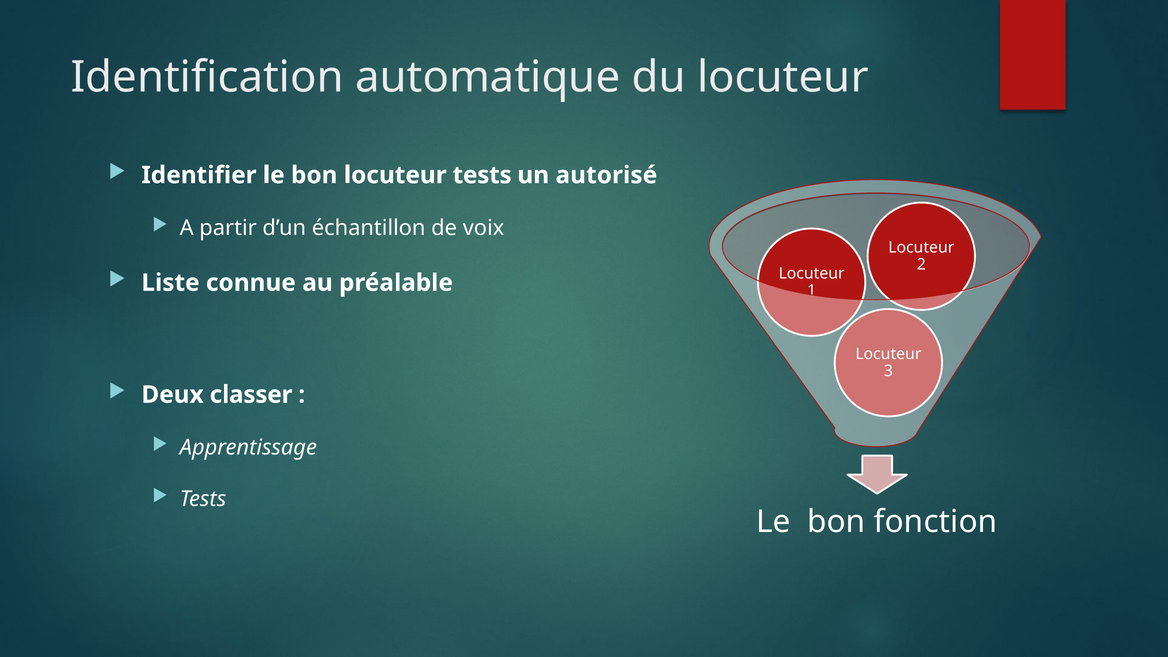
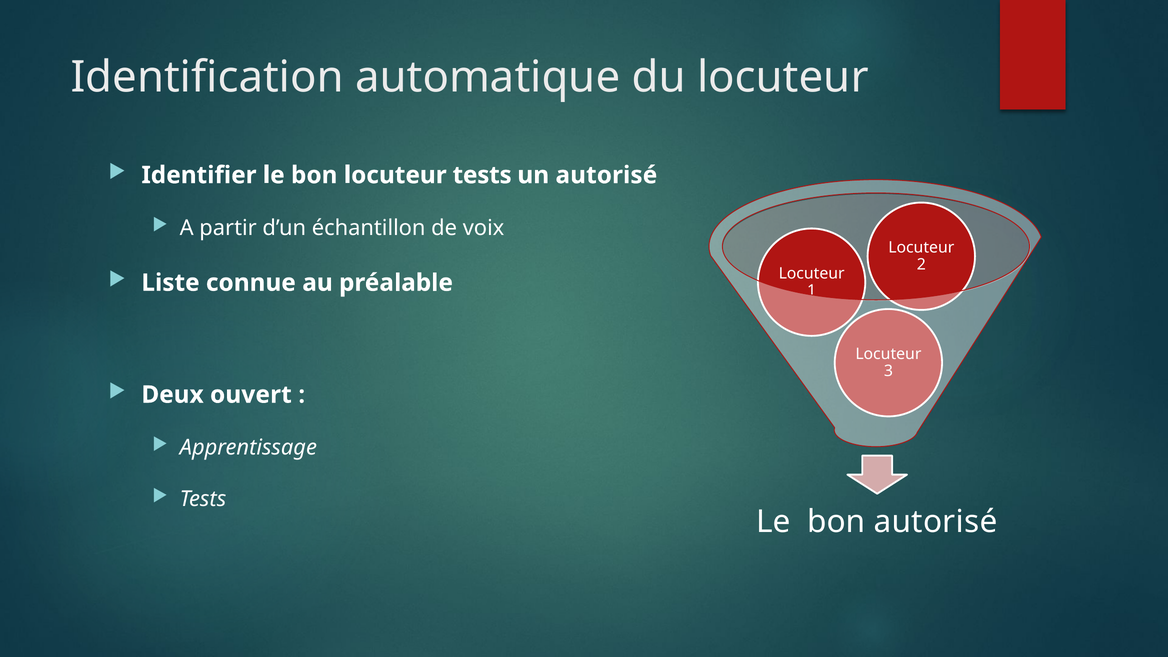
classer: classer -> ouvert
bon fonction: fonction -> autorisé
